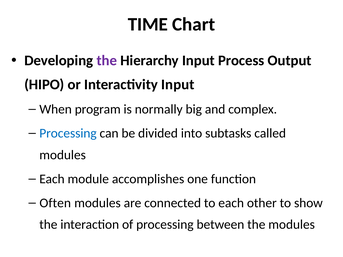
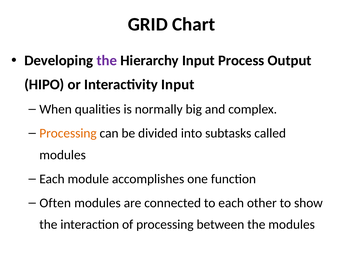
TIME: TIME -> GRID
program: program -> qualities
Processing at (68, 133) colour: blue -> orange
